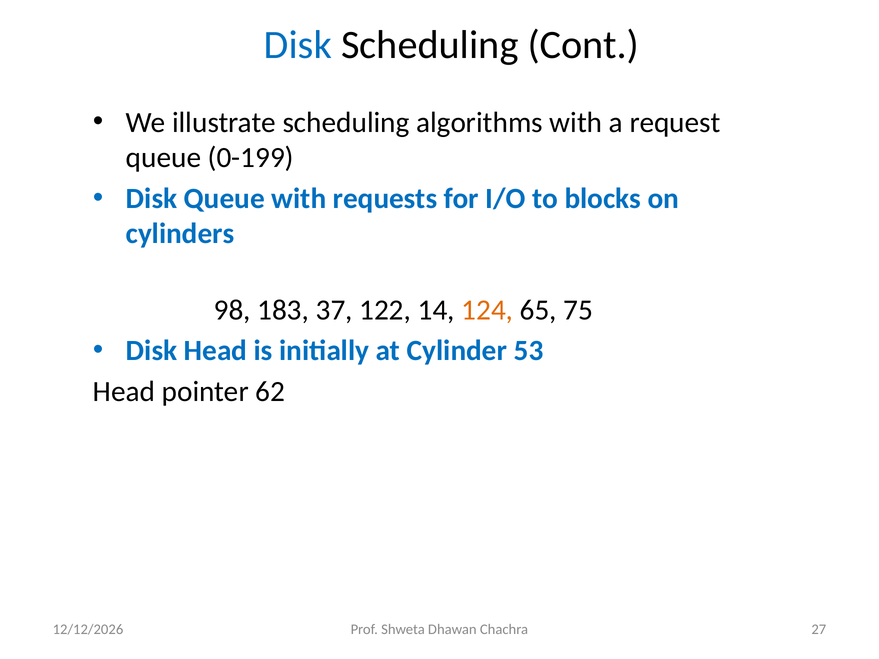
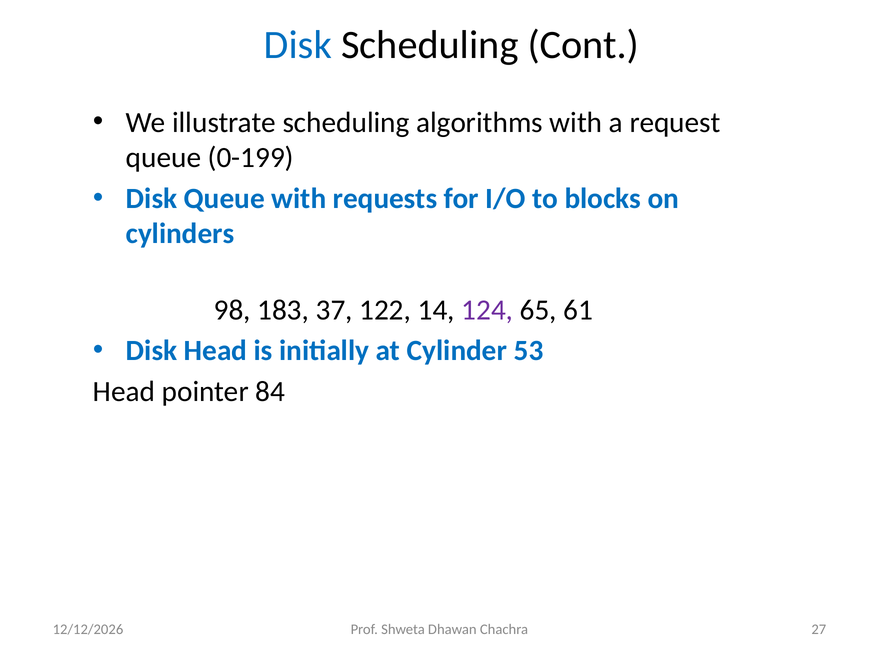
124 colour: orange -> purple
75: 75 -> 61
62: 62 -> 84
